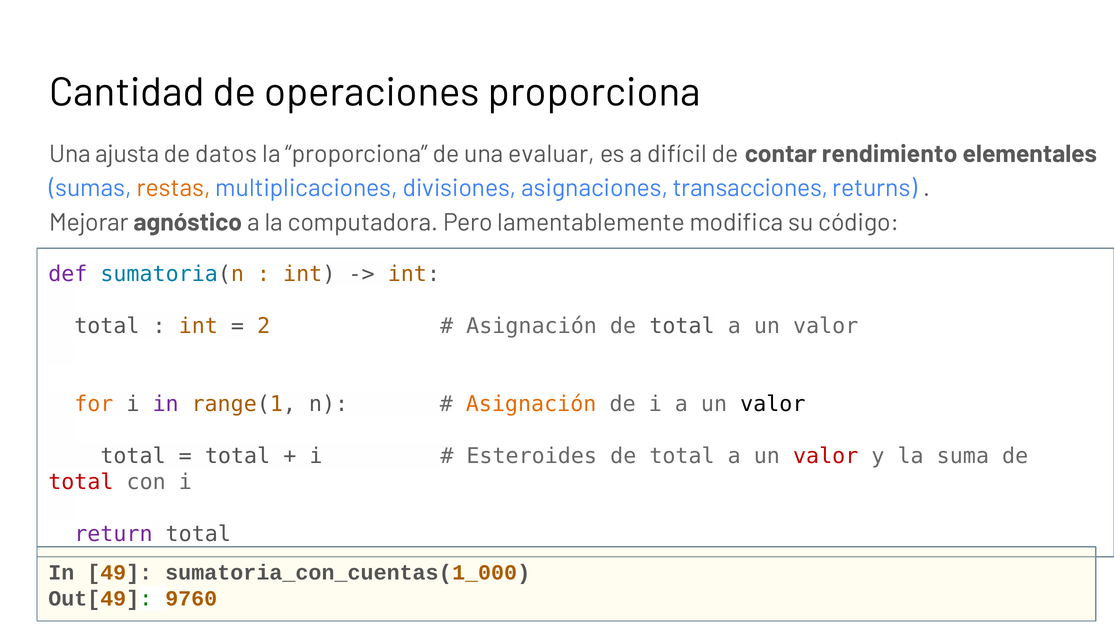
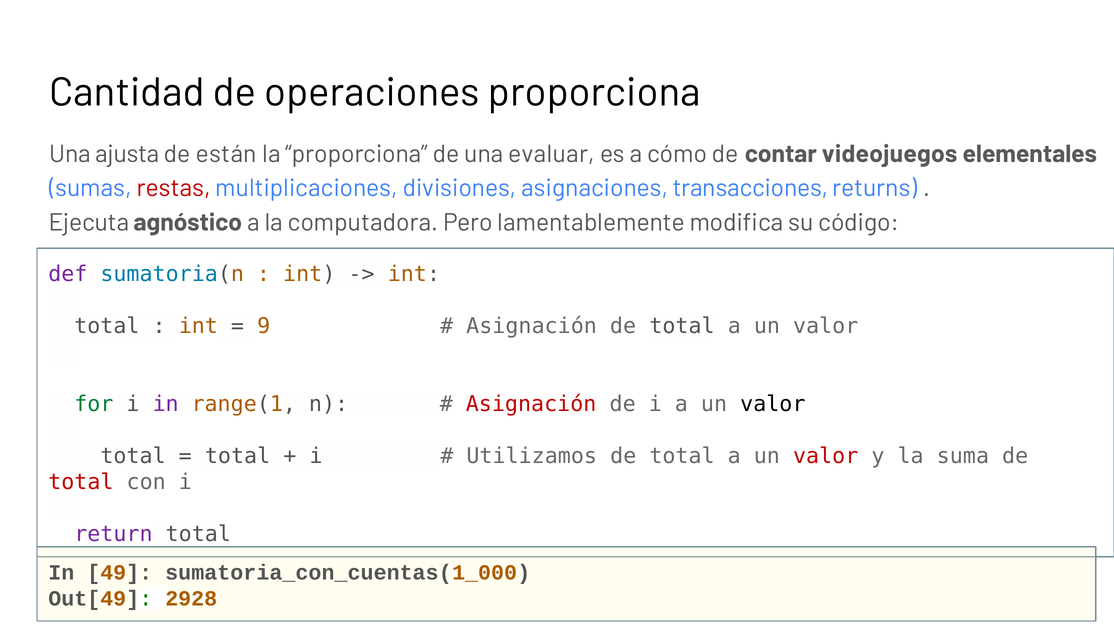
datos: datos -> están
difícil: difícil -> cómo
rendimiento: rendimiento -> videojuegos
restas colour: orange -> red
Mejorar: Mejorar -> Ejecuta
2: 2 -> 9
for colour: orange -> green
Asignación at (531, 404) colour: orange -> red
Esteroides: Esteroides -> Utilizamos
9760: 9760 -> 2928
